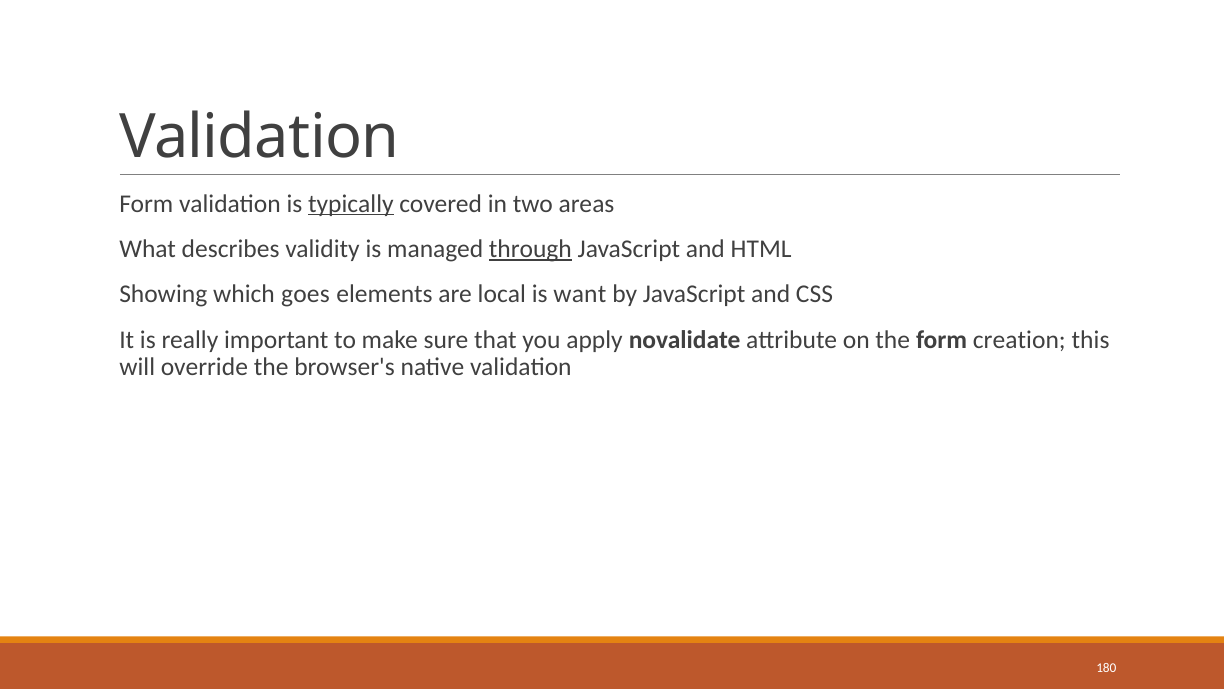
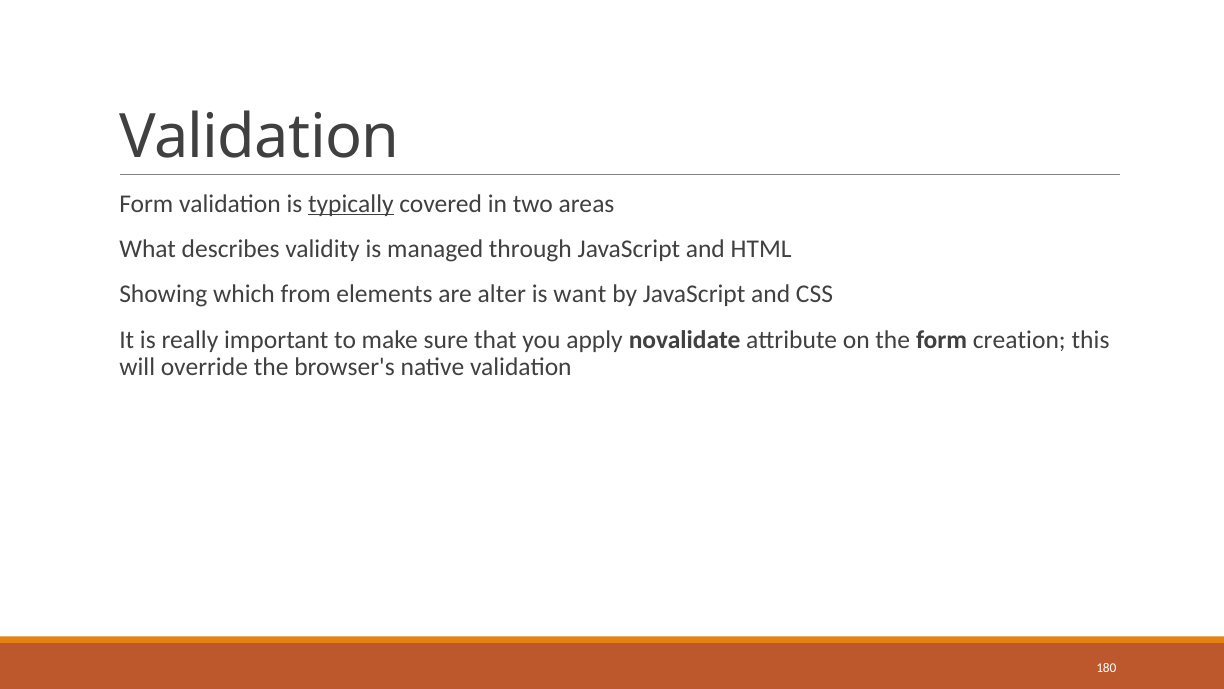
through underline: present -> none
goes: goes -> from
local: local -> alter
